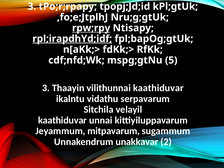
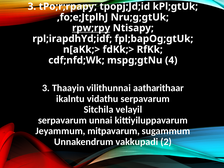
rpl;irapdhYd;idf underline: present -> none
5: 5 -> 4
vilithunnai kaathiduvar: kaathiduvar -> aatharithaar
kaathiduvar at (62, 120): kaathiduvar -> serpavarum
unakkavar: unakkavar -> vakkupadi
